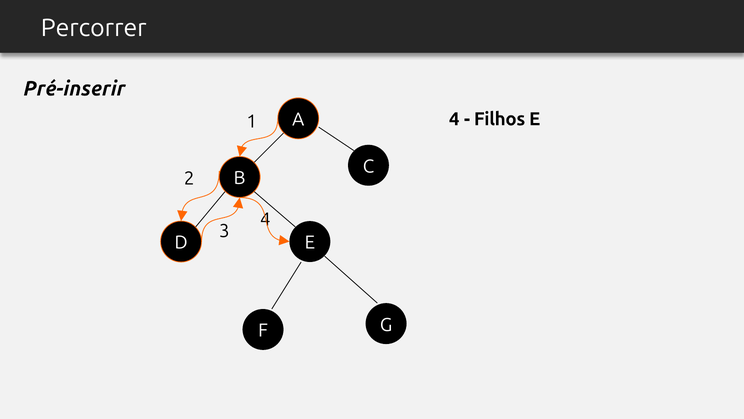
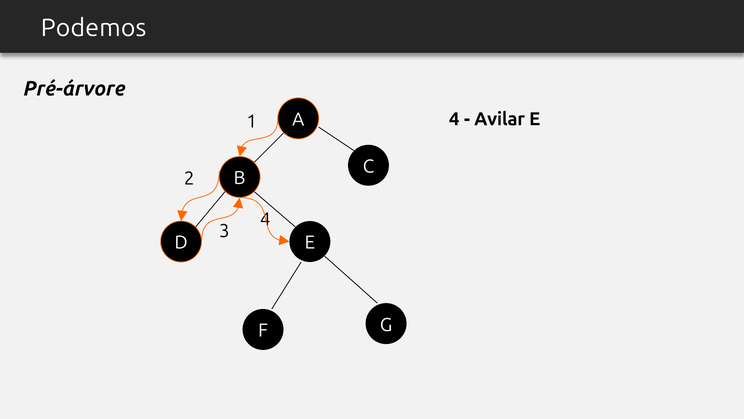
Percorrer: Percorrer -> Podemos
Pré-inserir: Pré-inserir -> Pré-árvore
Filhos: Filhos -> Avilar
